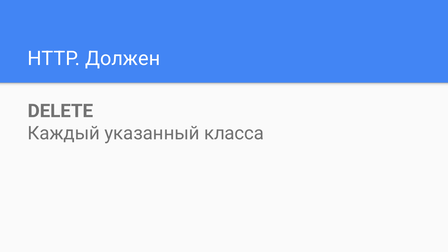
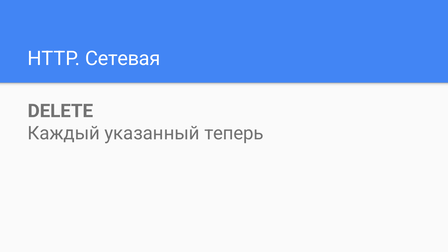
Должен: Должен -> Сетевая
класса: класса -> теперь
